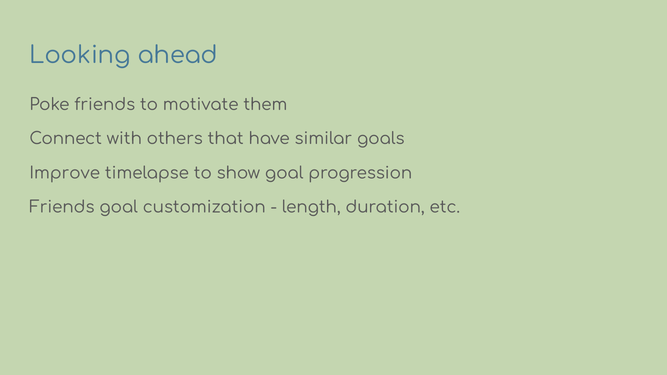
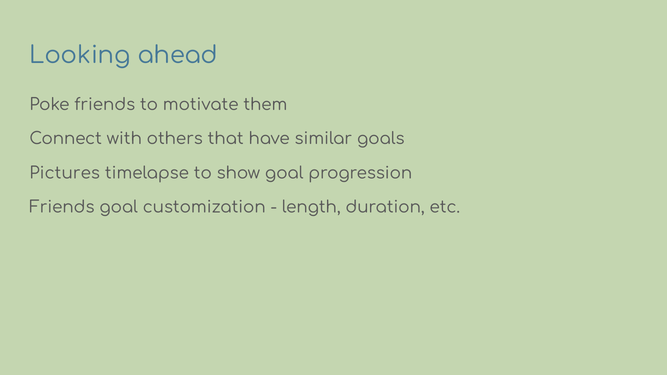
Improve: Improve -> Pictures
